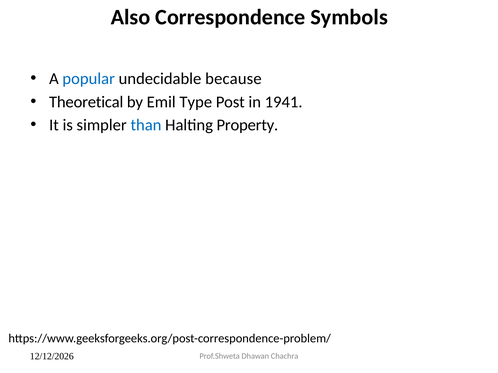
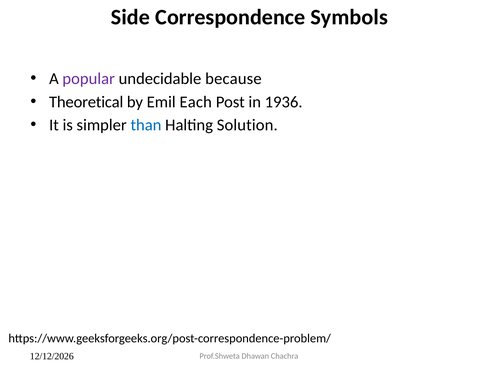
Also: Also -> Side
popular colour: blue -> purple
Type: Type -> Each
1941: 1941 -> 1936
Property: Property -> Solution
